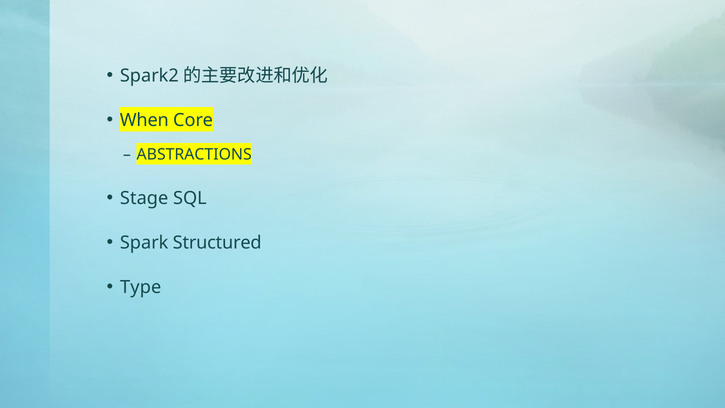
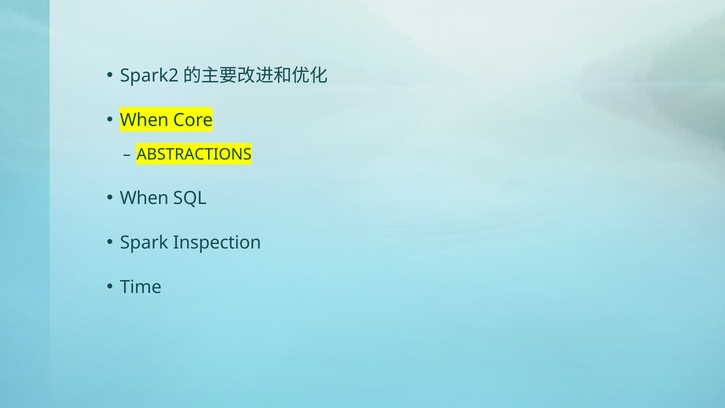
Stage at (144, 198): Stage -> When
Structured: Structured -> Inspection
Type: Type -> Time
